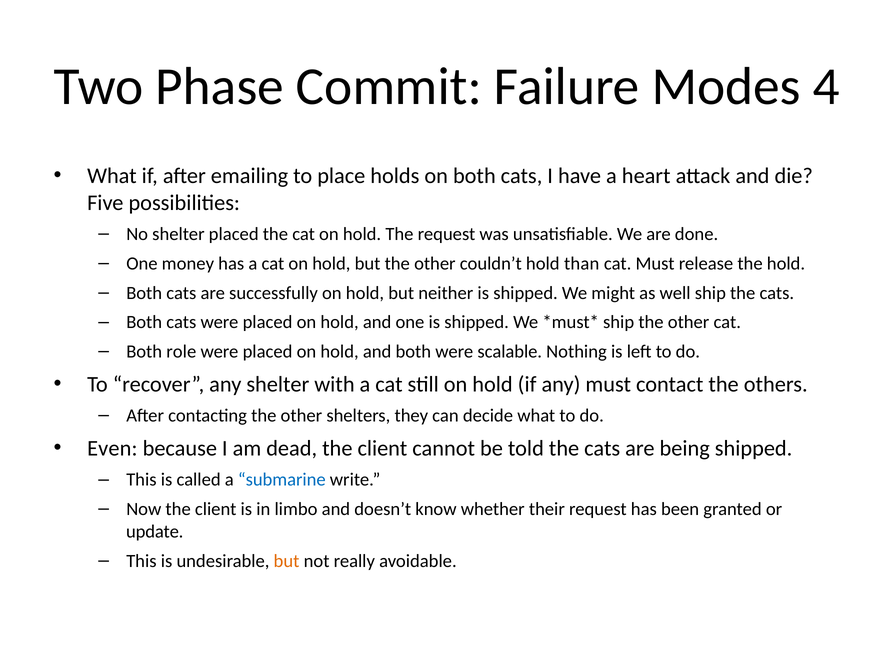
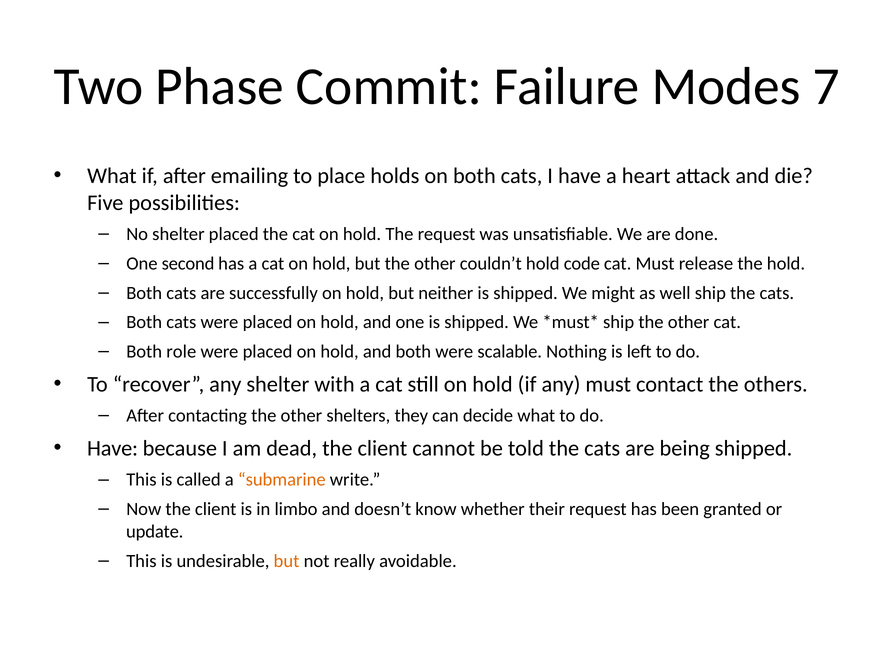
4: 4 -> 7
money: money -> second
than: than -> code
Even at (112, 448): Even -> Have
submarine colour: blue -> orange
